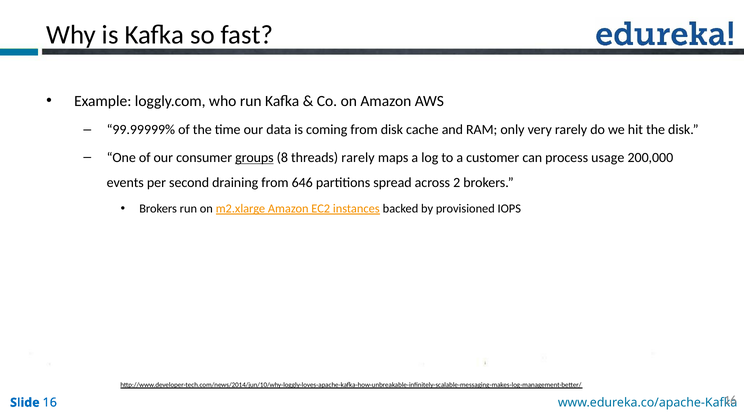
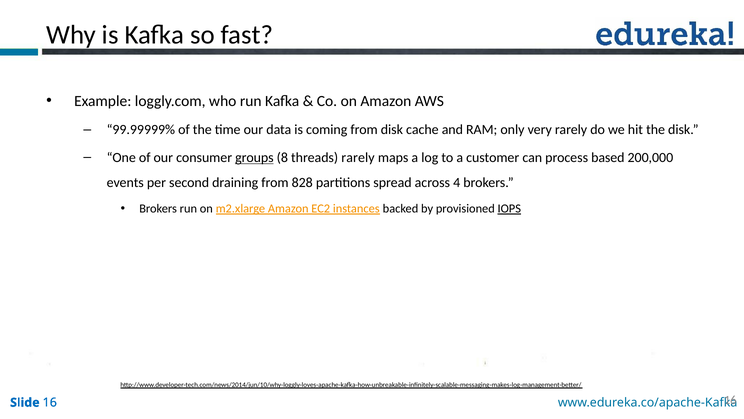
usage: usage -> based
646: 646 -> 828
2: 2 -> 4
IOPS underline: none -> present
